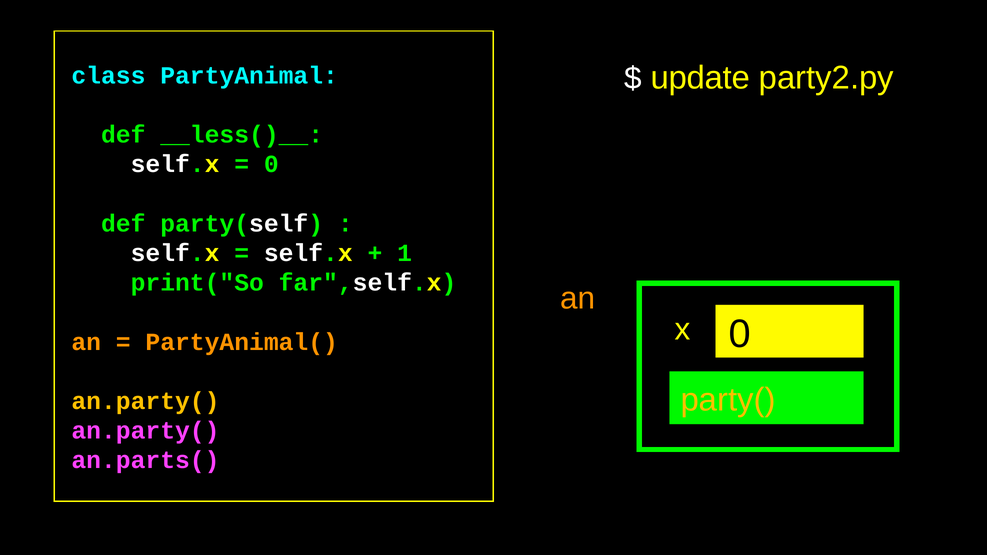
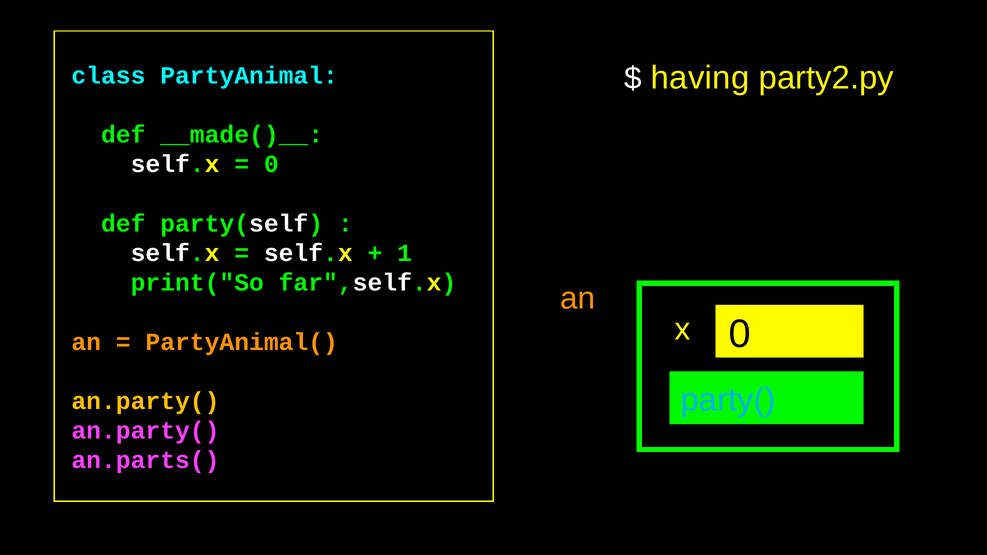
update: update -> having
__less()__: __less()__ -> __made()__
party( colour: yellow -> light blue
